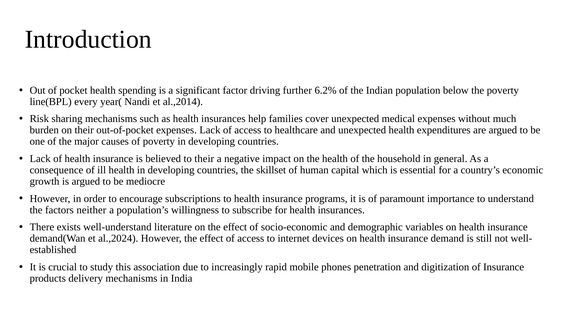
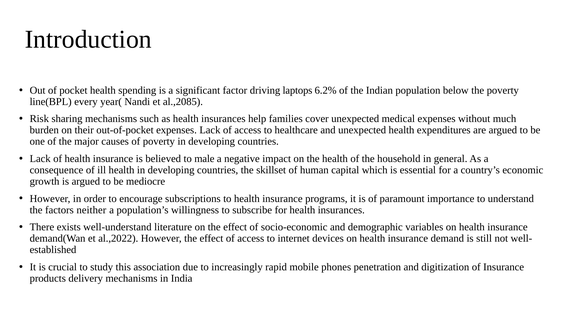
further: further -> laptops
al.,2014: al.,2014 -> al.,2085
to their: their -> male
al.,2024: al.,2024 -> al.,2022
